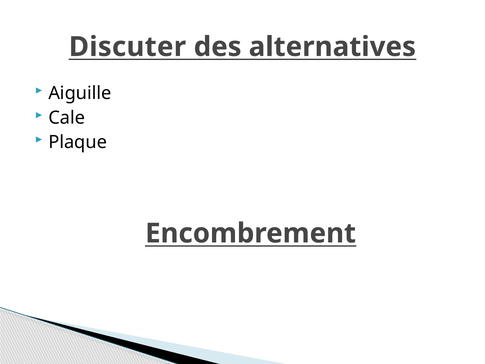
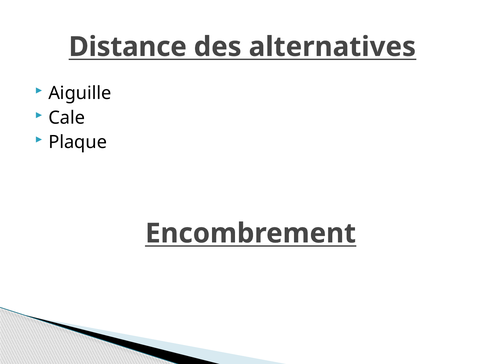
Discuter: Discuter -> Distance
